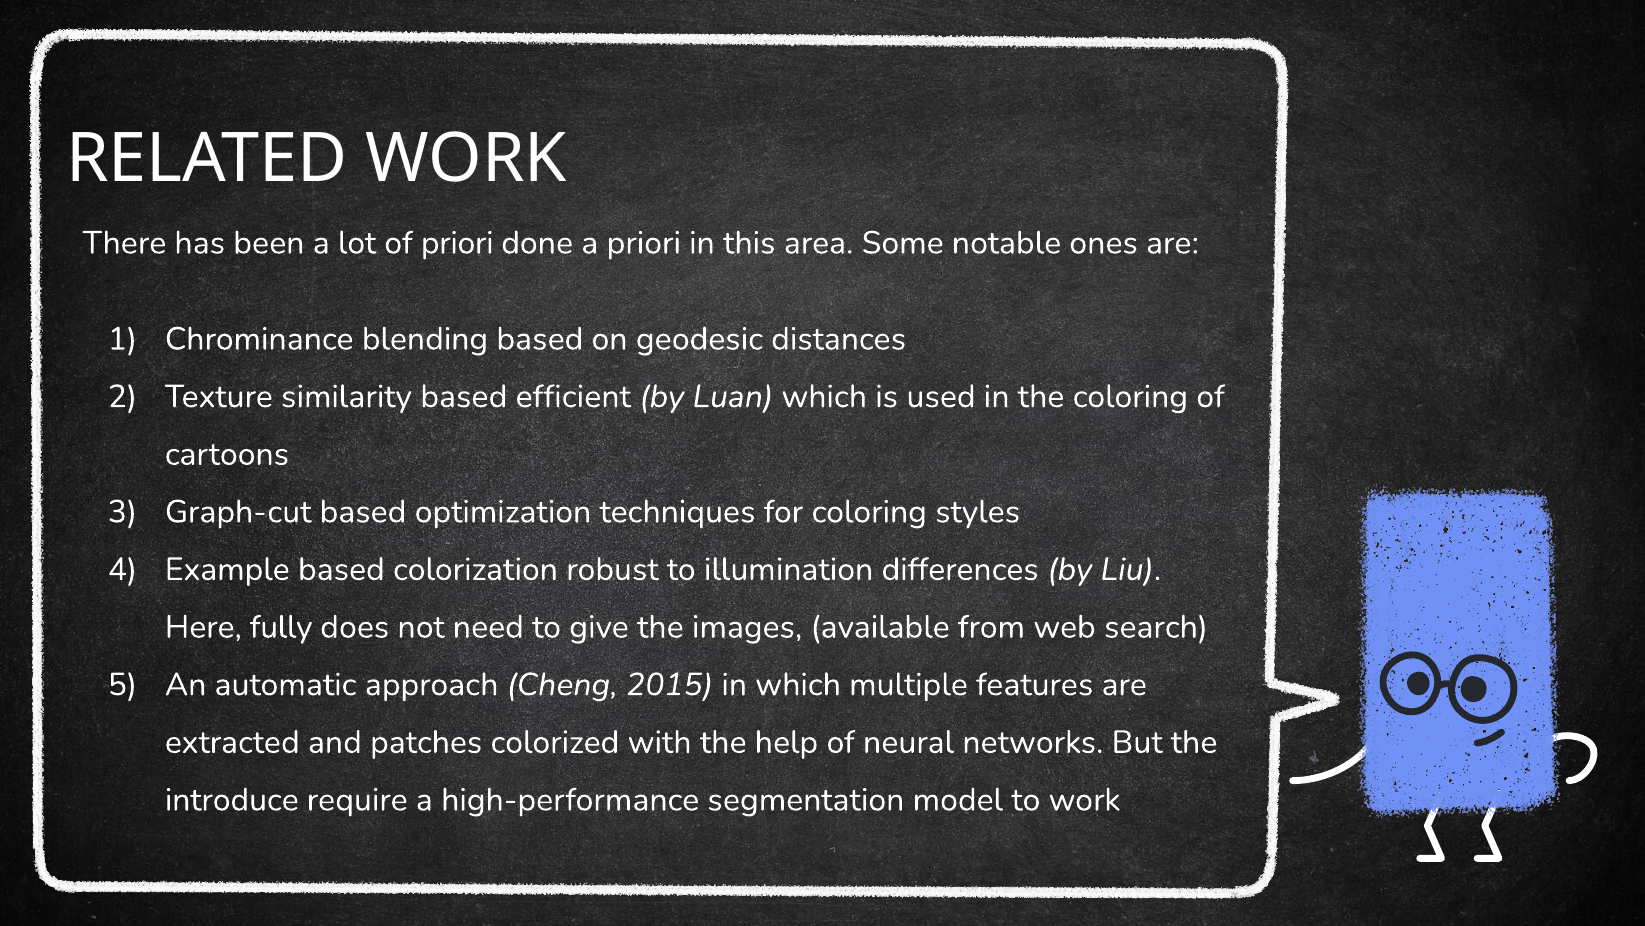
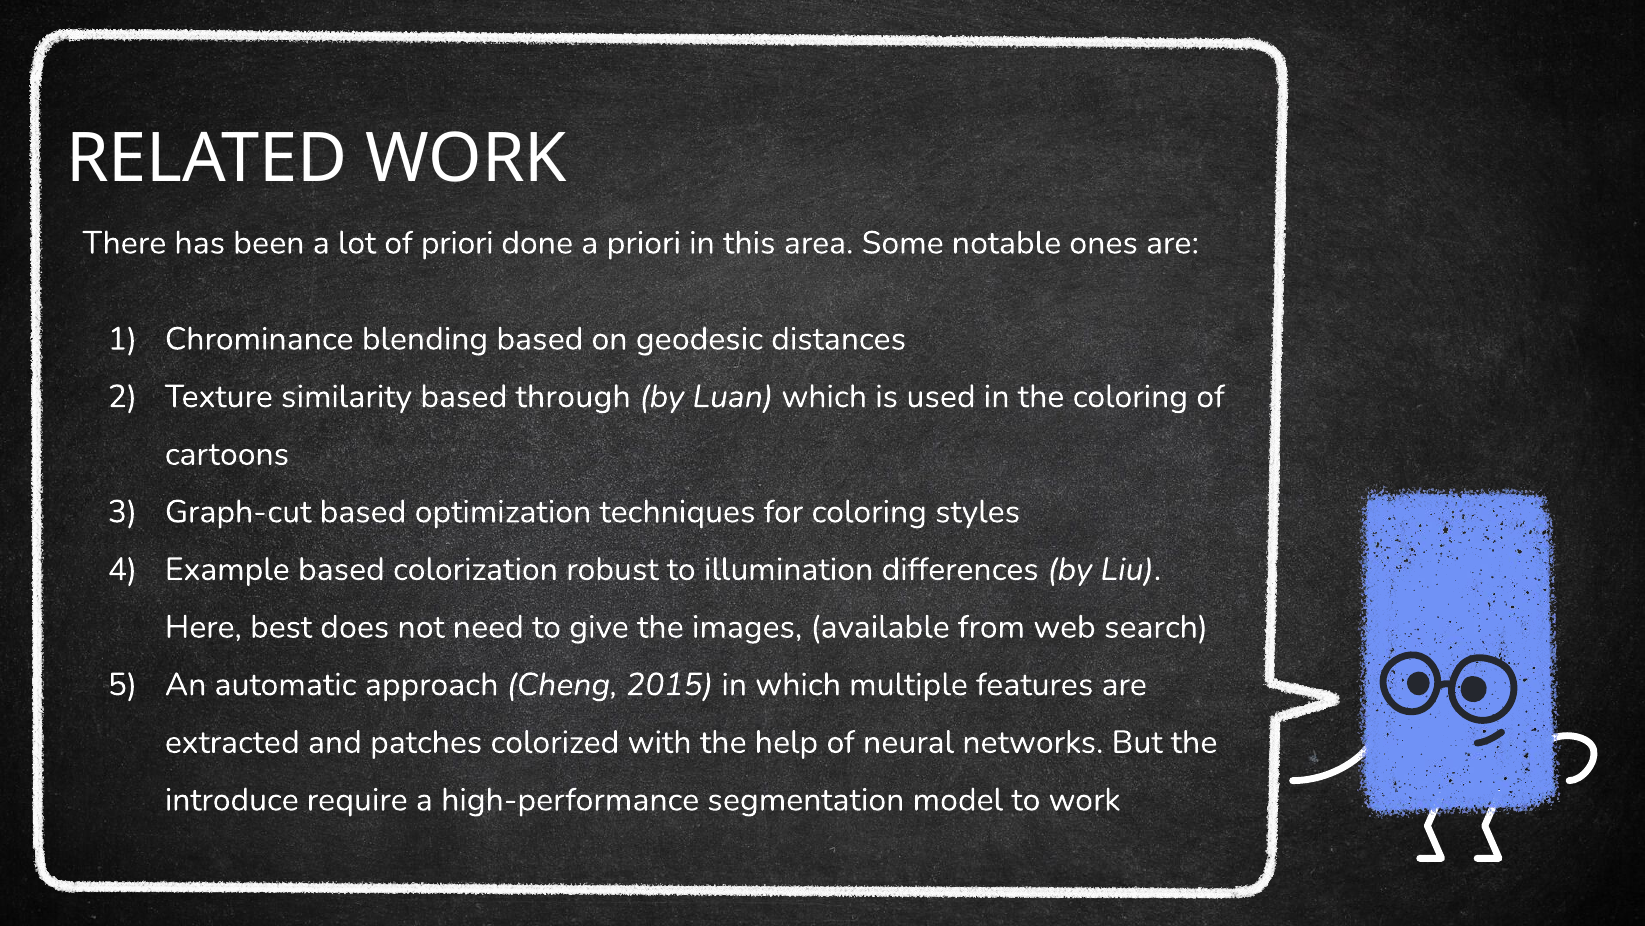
efficient: efficient -> through
fully: fully -> best
